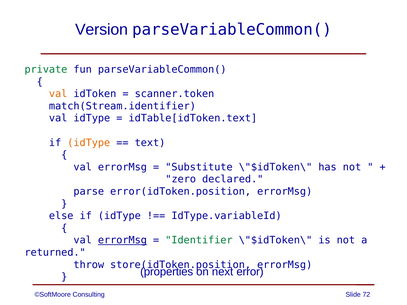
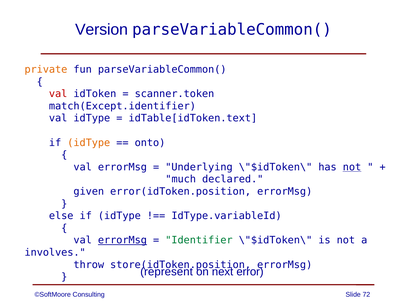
private colour: green -> orange
val at (58, 94) colour: orange -> red
match(Stream.identifier: match(Stream.identifier -> match(Except.identifier
text: text -> onto
Substitute: Substitute -> Underlying
not at (352, 167) underline: none -> present
zero: zero -> much
parse: parse -> given
returned: returned -> involves
properties: properties -> represent
